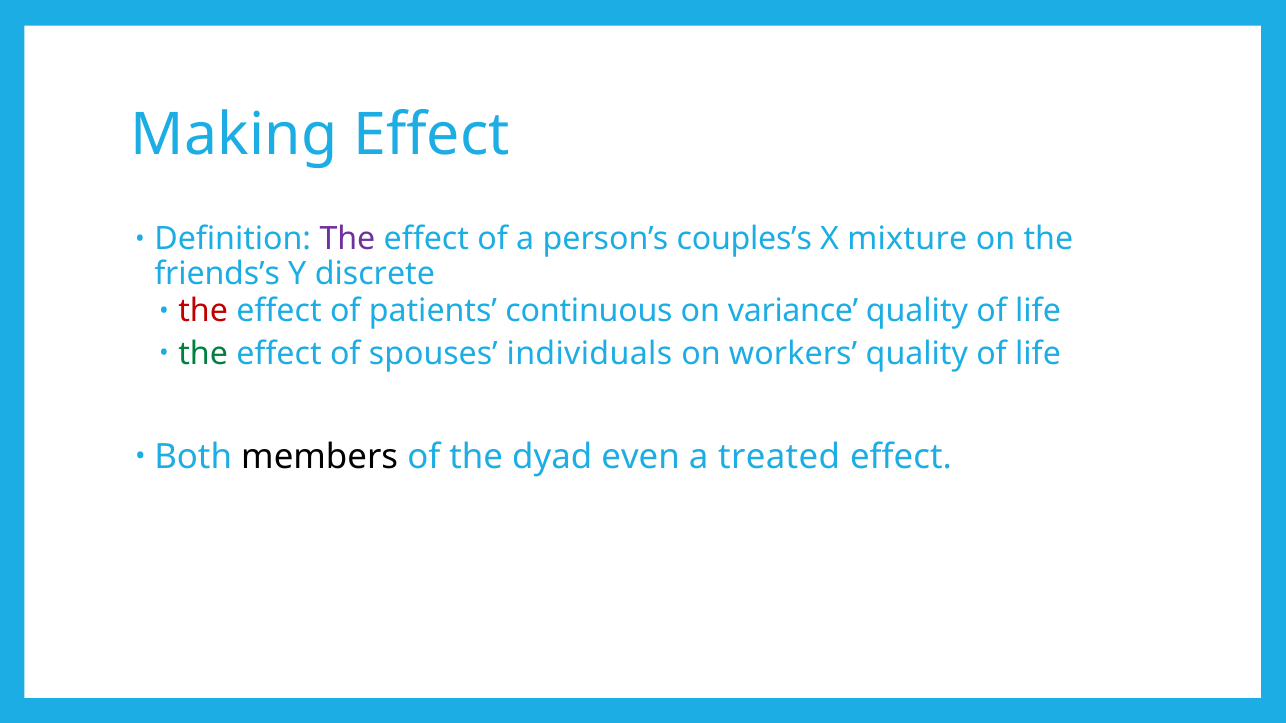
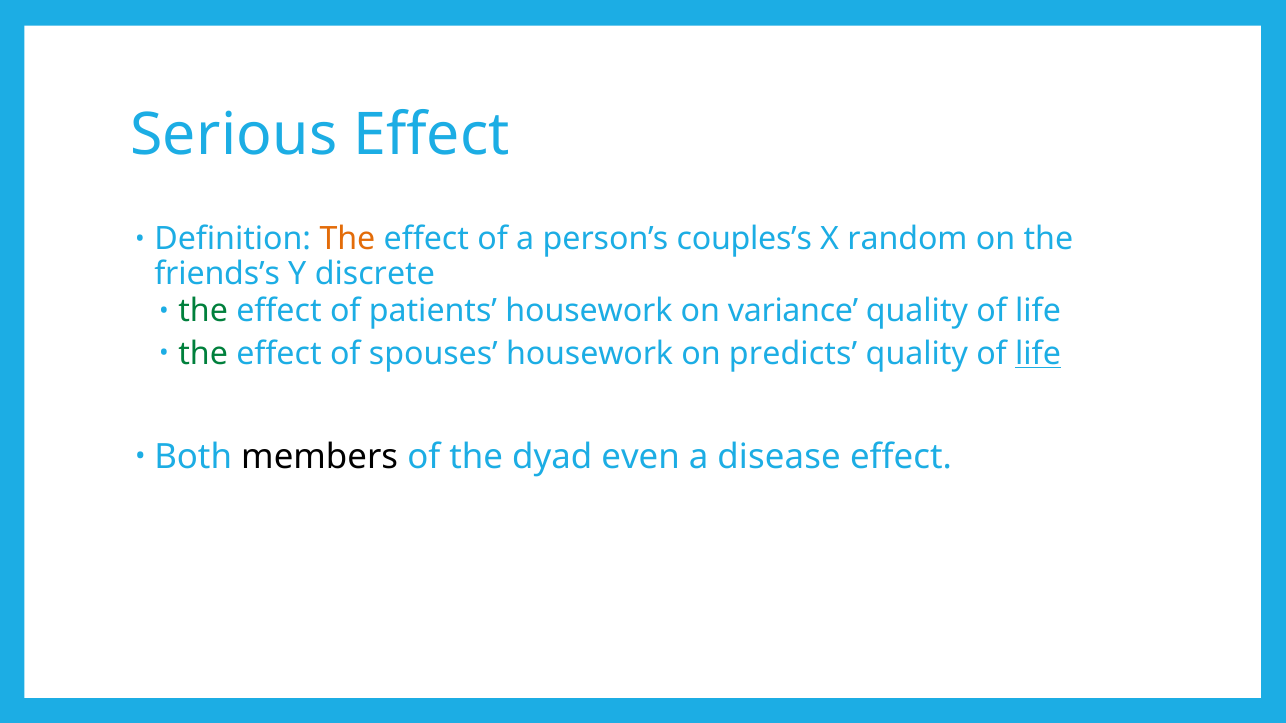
Making: Making -> Serious
The at (347, 239) colour: purple -> orange
mixture: mixture -> random
the at (203, 311) colour: red -> green
patients continuous: continuous -> housework
spouses individuals: individuals -> housework
workers: workers -> predicts
life at (1038, 354) underline: none -> present
treated: treated -> disease
